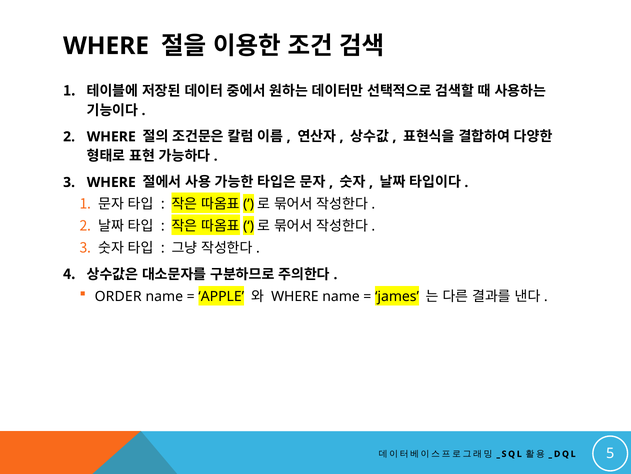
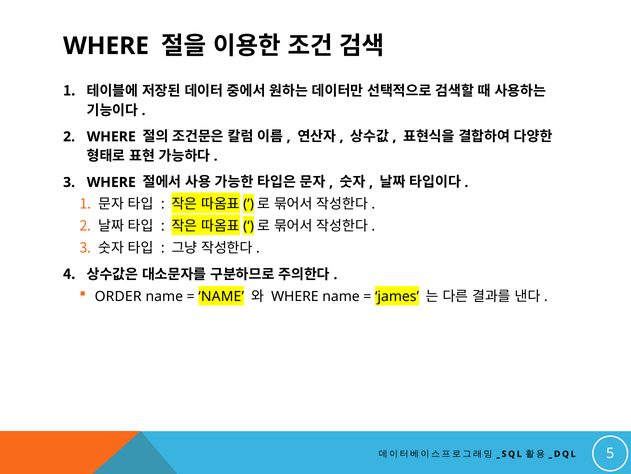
APPLE at (221, 296): APPLE -> NAME
